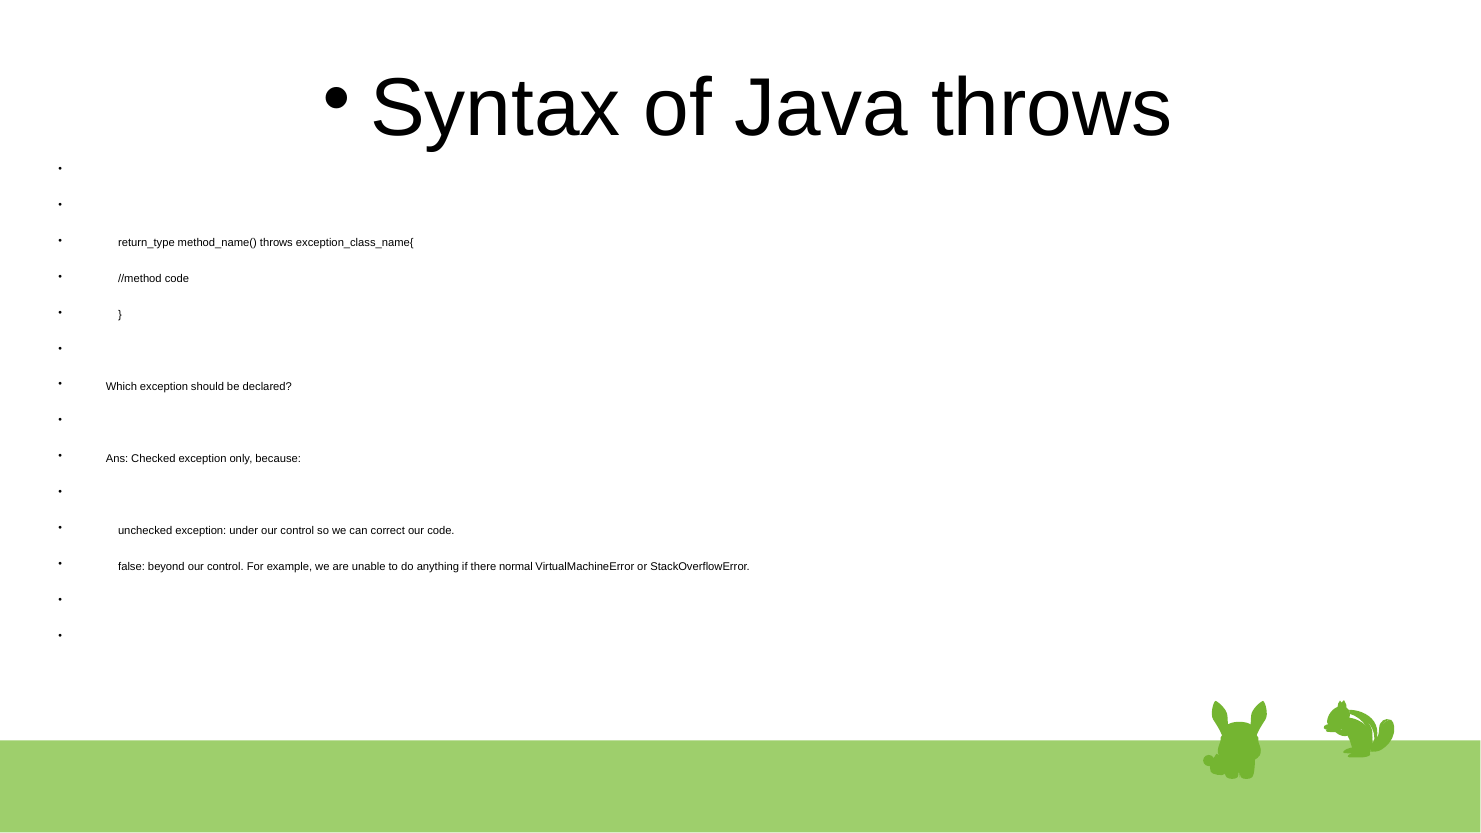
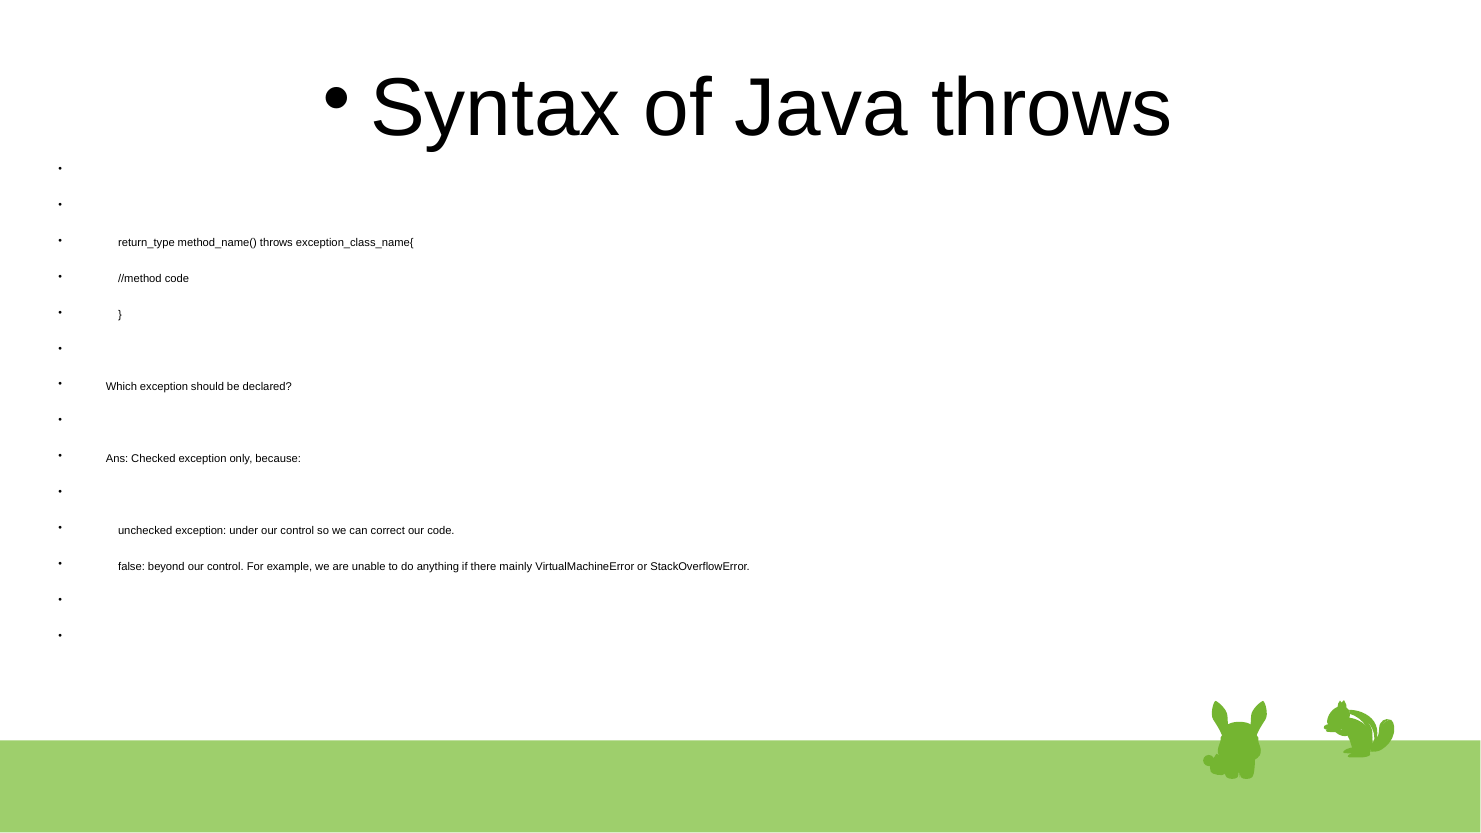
normal: normal -> mainly
